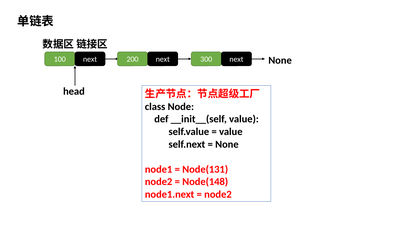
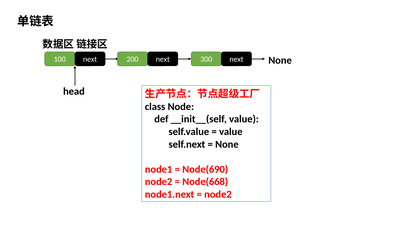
Node(131: Node(131 -> Node(690
Node(148: Node(148 -> Node(668
